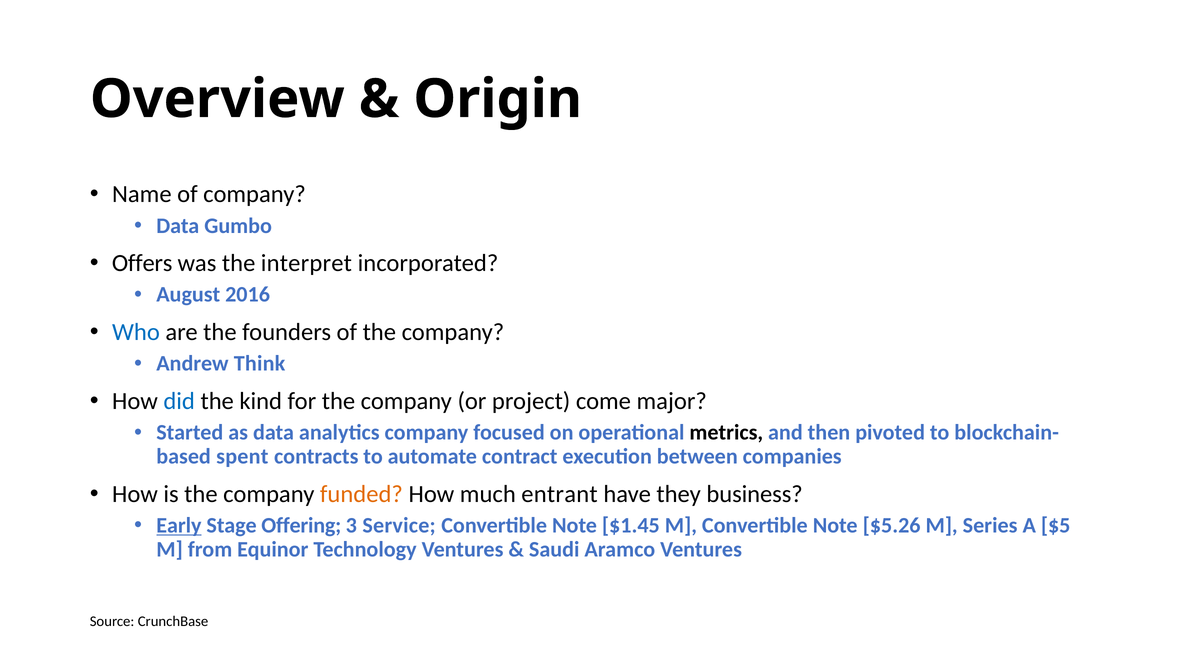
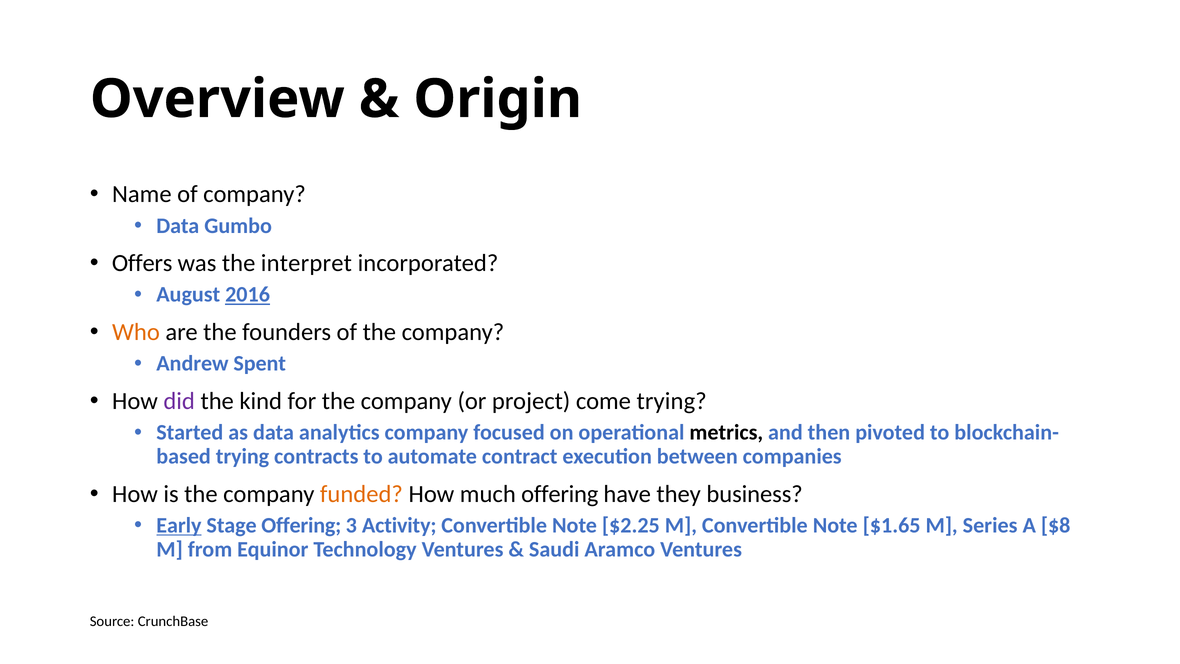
2016 underline: none -> present
Who colour: blue -> orange
Think: Think -> Spent
did colour: blue -> purple
come major: major -> trying
spent at (242, 456): spent -> trying
much entrant: entrant -> offering
Service: Service -> Activity
$1.45: $1.45 -> $2.25
$5.26: $5.26 -> $1.65
$5: $5 -> $8
